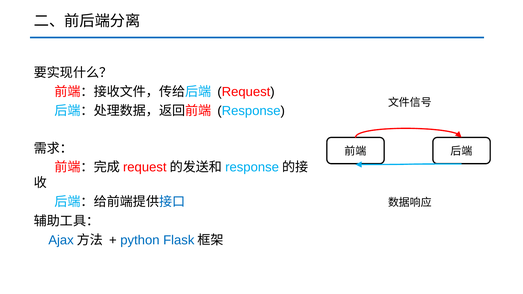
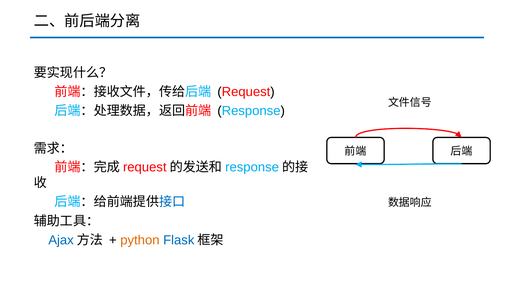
python colour: blue -> orange
